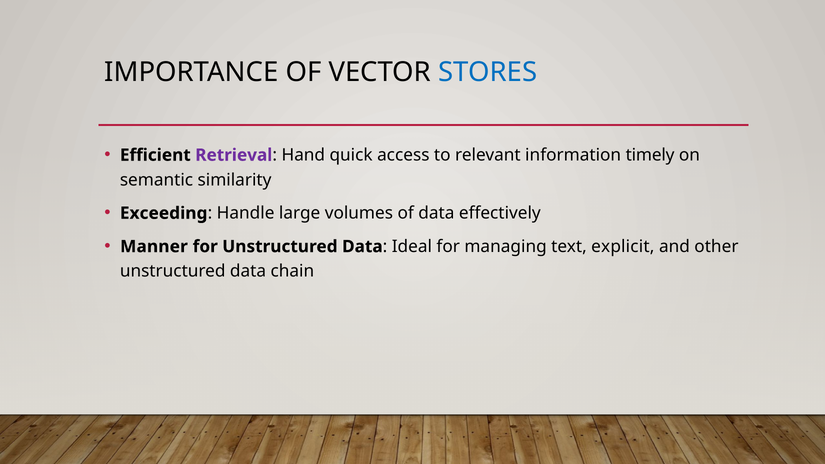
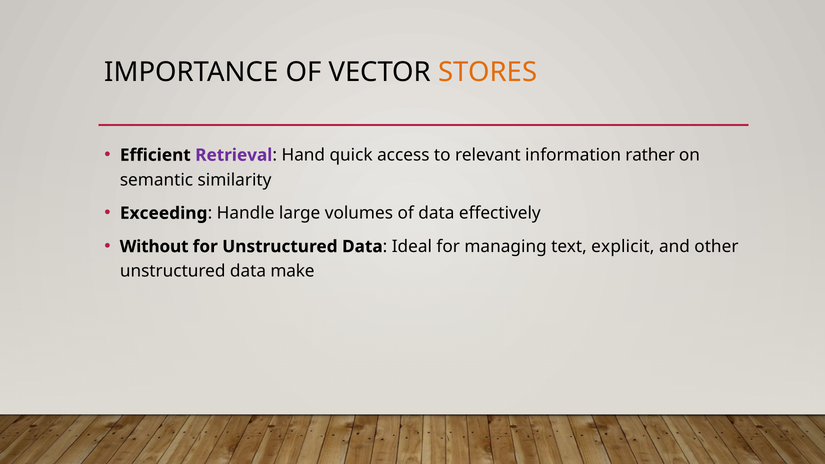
STORES colour: blue -> orange
timely: timely -> rather
Manner: Manner -> Without
chain: chain -> make
